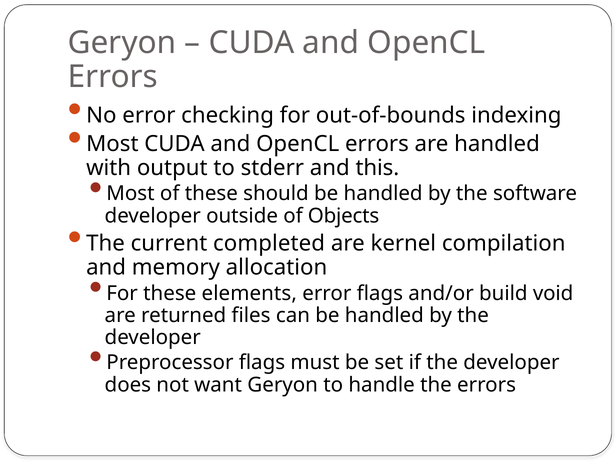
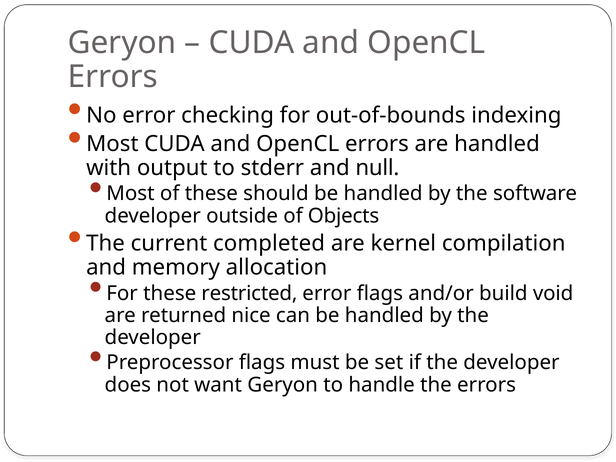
this: this -> null
elements: elements -> restricted
files: files -> nice
